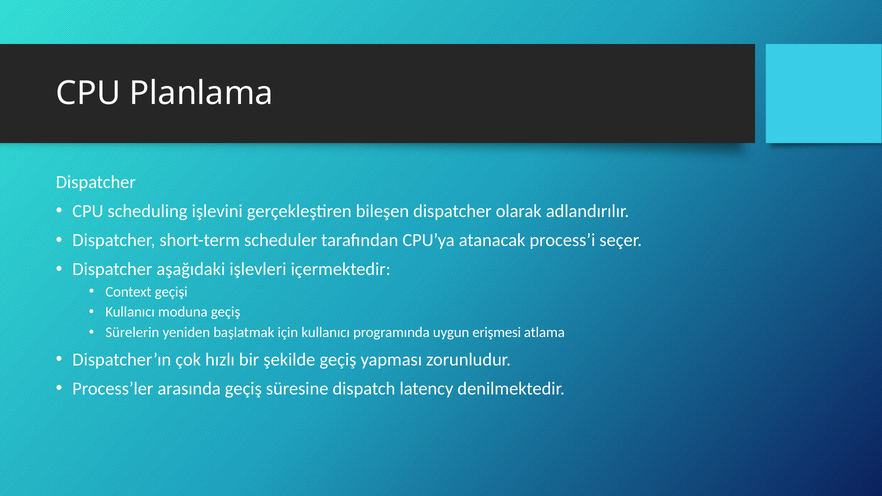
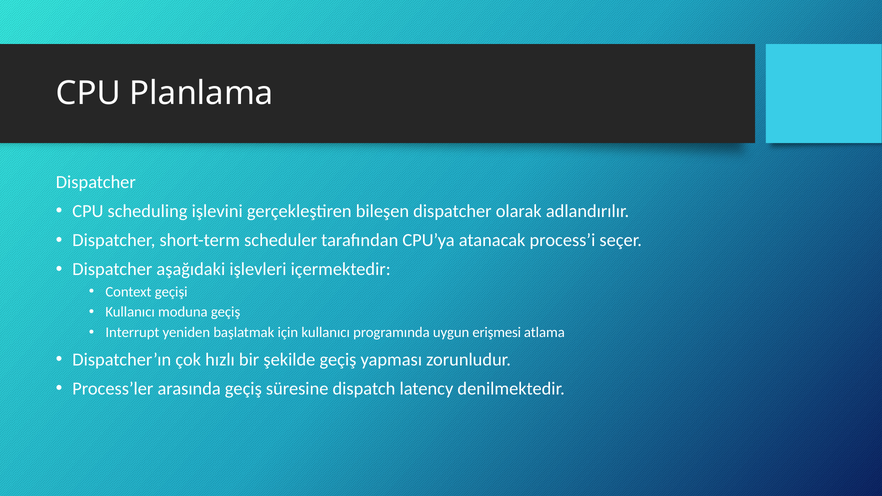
Sürelerin: Sürelerin -> Interrupt
